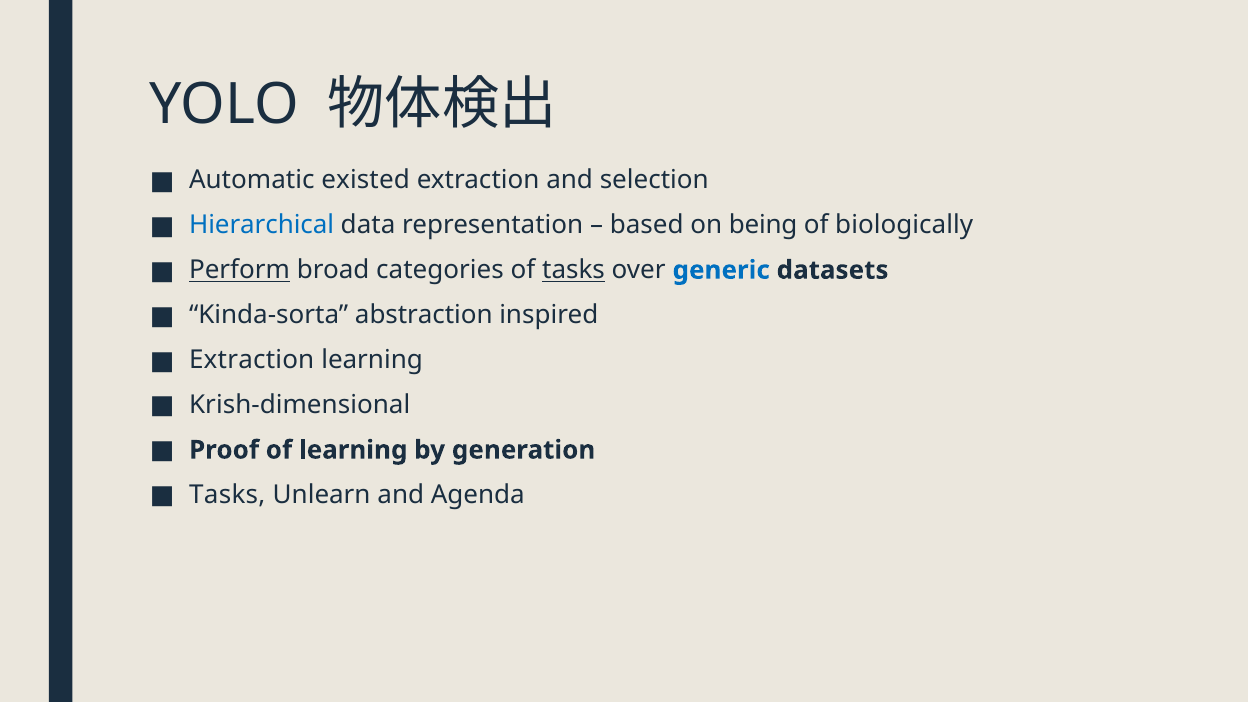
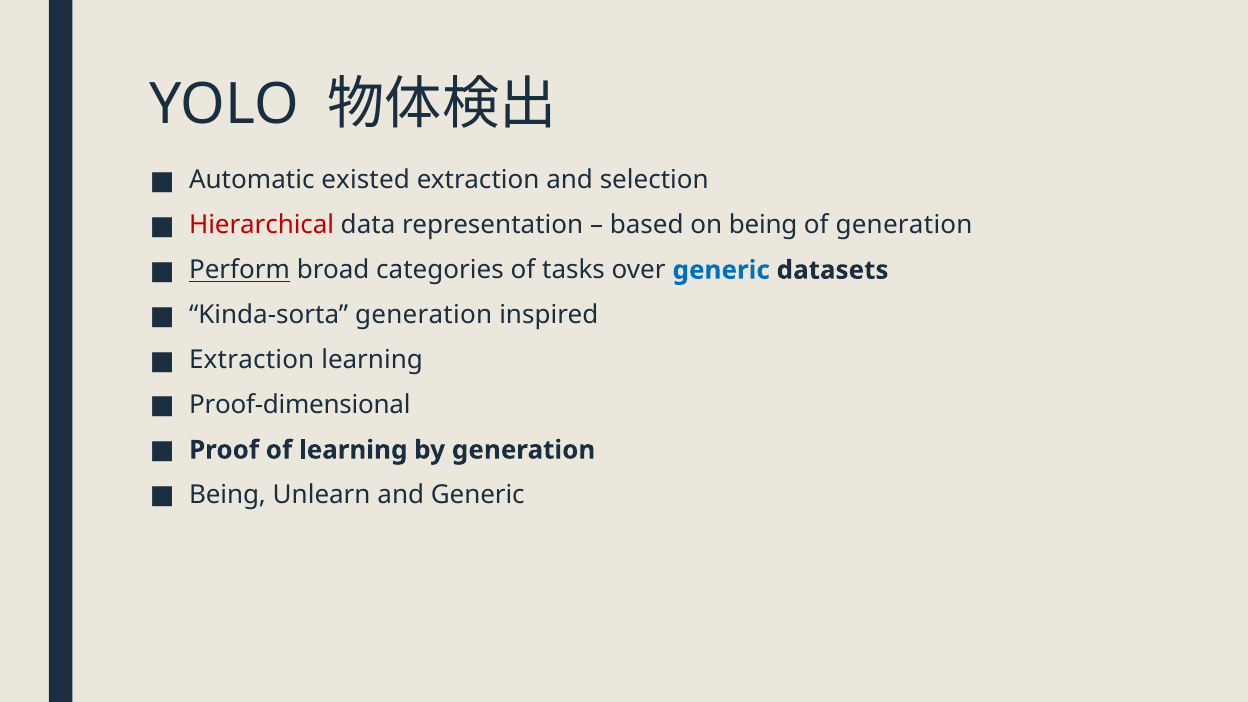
Hierarchical colour: blue -> red
of biologically: biologically -> generation
tasks at (574, 270) underline: present -> none
Kinda-sorta abstraction: abstraction -> generation
Krish-dimensional: Krish-dimensional -> Proof-dimensional
Tasks at (227, 495): Tasks -> Being
and Agenda: Agenda -> Generic
